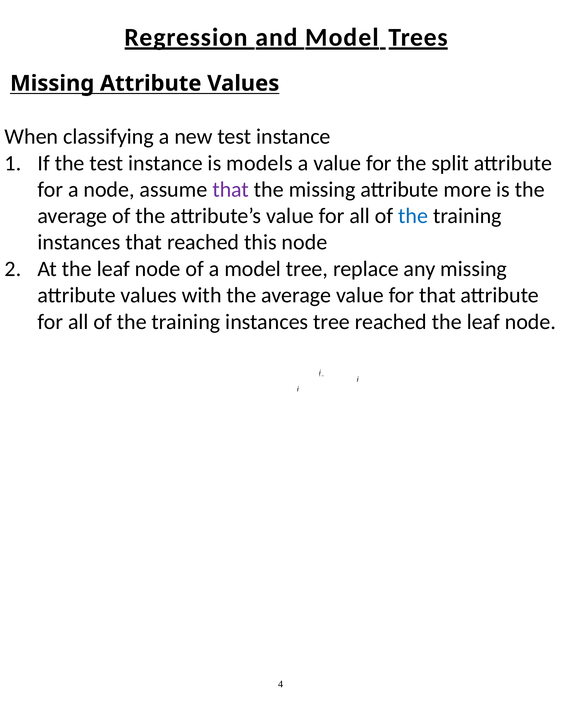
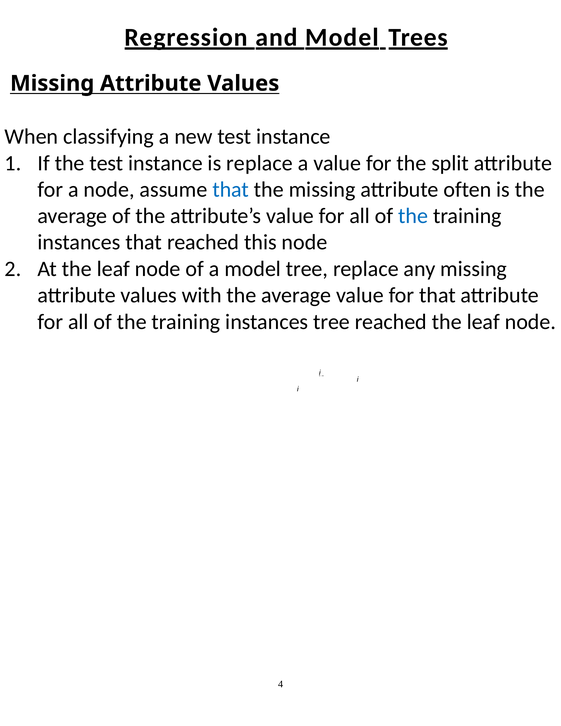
is models: models -> replace
that at (231, 190) colour: purple -> blue
more: more -> often
